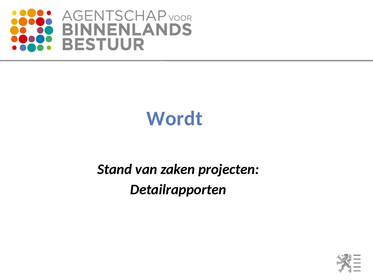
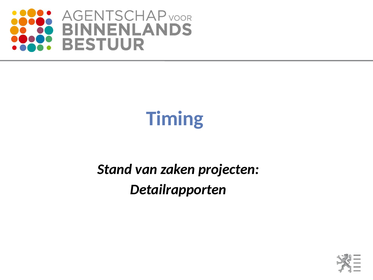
Wordt: Wordt -> Timing
